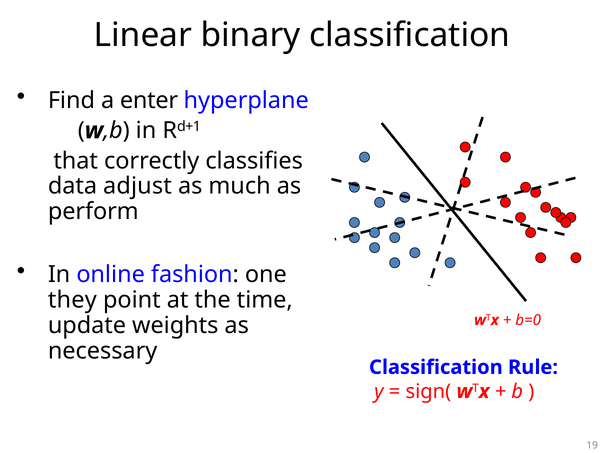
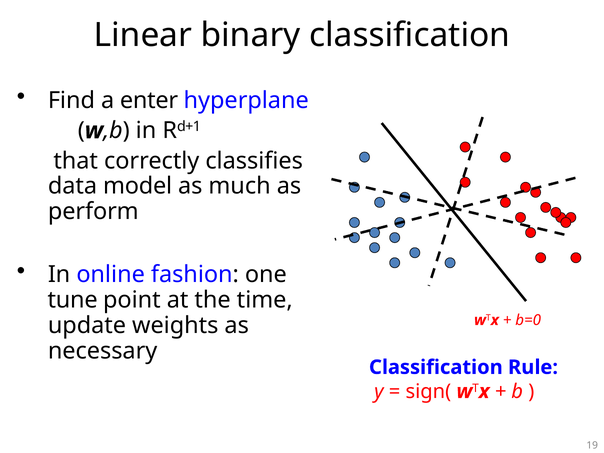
adjust: adjust -> model
they: they -> tune
